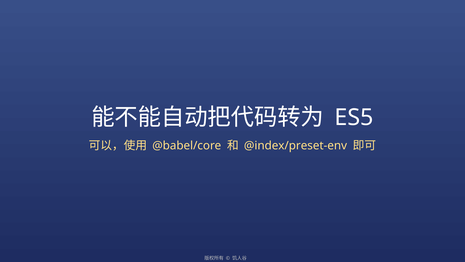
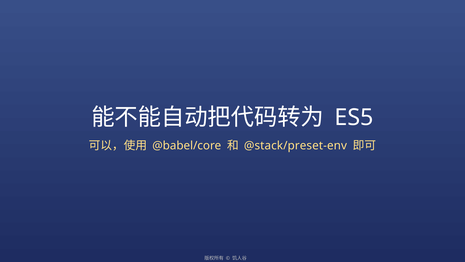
@index/preset-env: @index/preset-env -> @stack/preset-env
